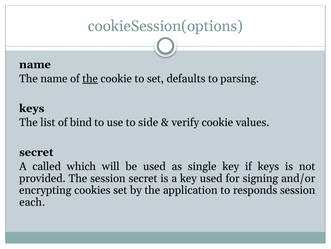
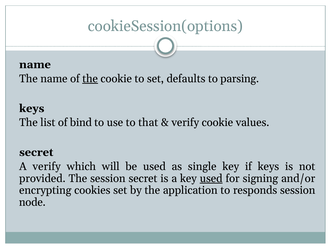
side: side -> that
A called: called -> verify
used at (211, 178) underline: none -> present
each: each -> node
